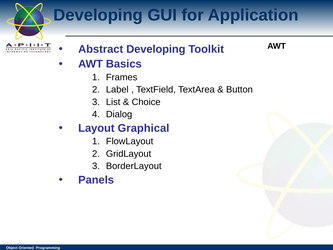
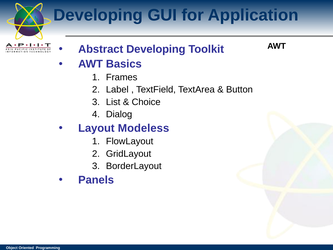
Graphical: Graphical -> Modeless
